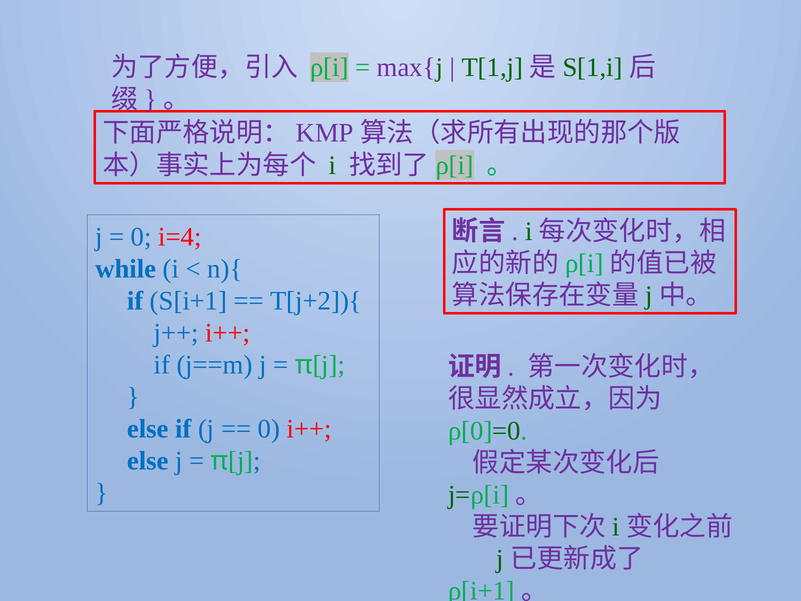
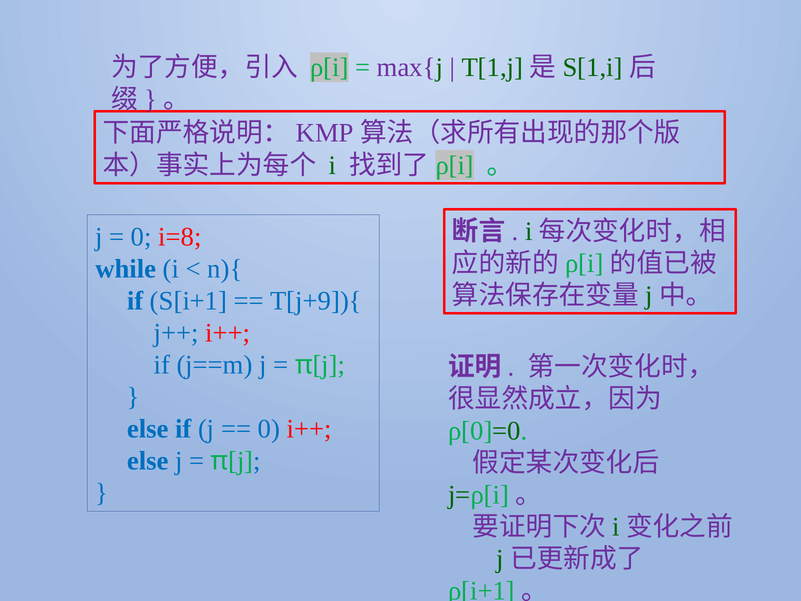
i=4: i=4 -> i=8
T[j+2]){: T[j+2]){ -> T[j+9]){
